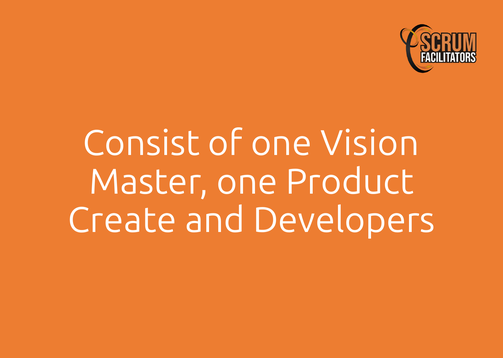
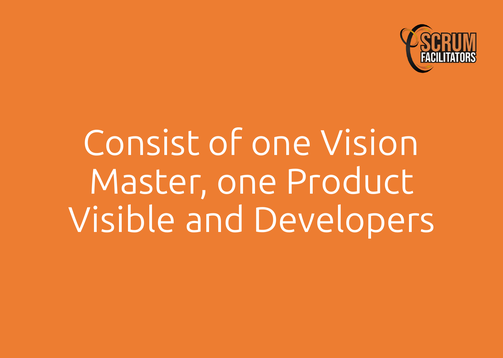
Create: Create -> Visible
